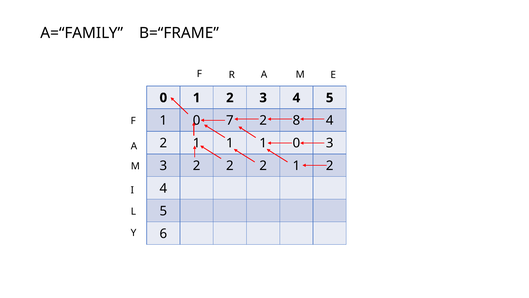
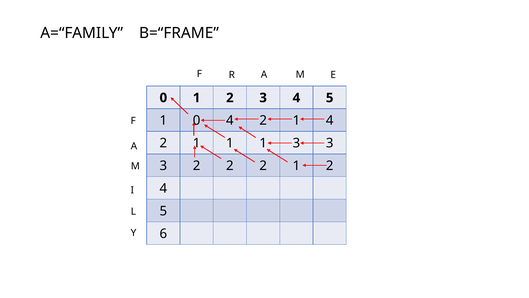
0 7: 7 -> 4
8 at (296, 120): 8 -> 1
1 1 0: 0 -> 3
